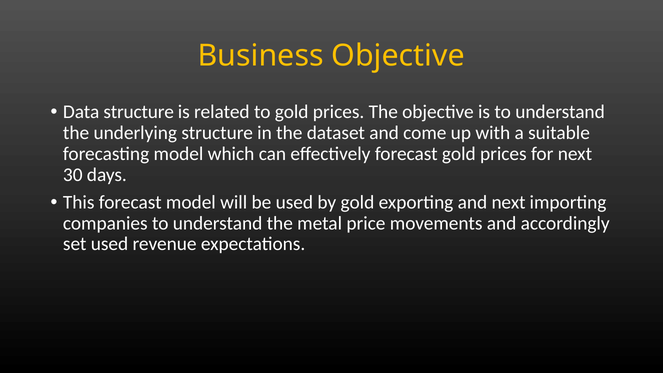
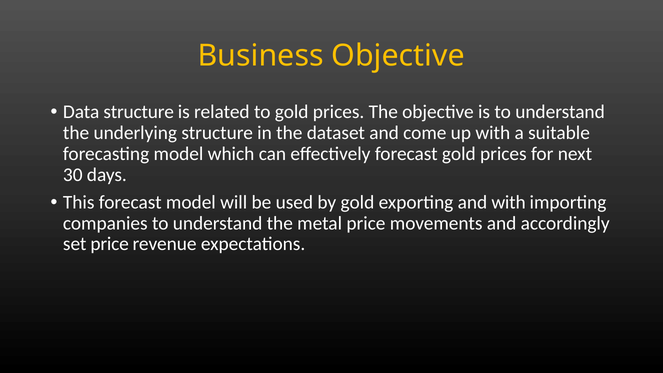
and next: next -> with
set used: used -> price
